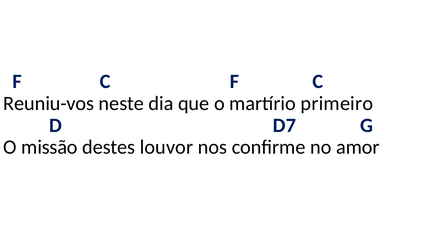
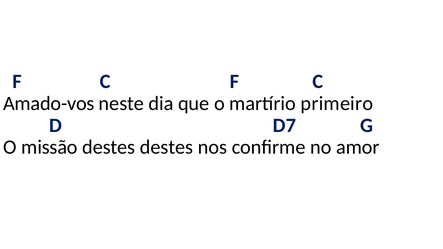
Reuniu-vos: Reuniu-vos -> Amado-vos
destes louvor: louvor -> destes
